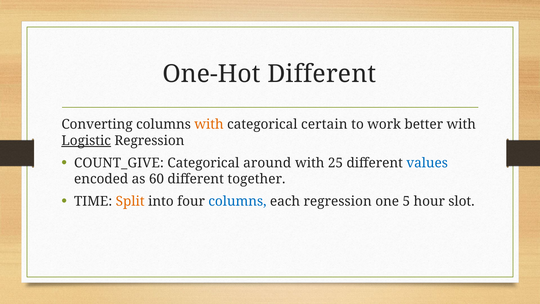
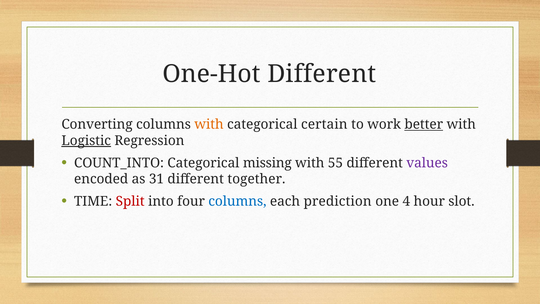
better underline: none -> present
COUNT_GIVE: COUNT_GIVE -> COUNT_INTO
around: around -> missing
25: 25 -> 55
values colour: blue -> purple
60: 60 -> 31
Split colour: orange -> red
each regression: regression -> prediction
5: 5 -> 4
